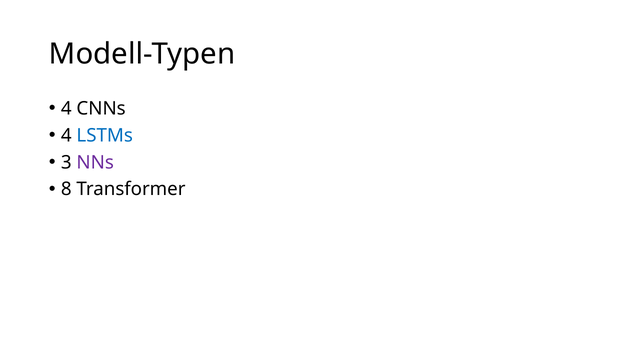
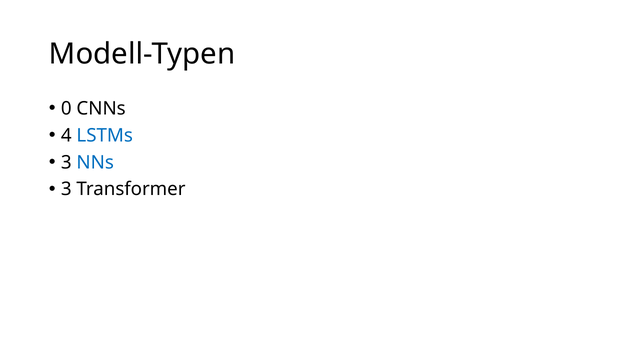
4 at (66, 109): 4 -> 0
NNs colour: purple -> blue
8 at (66, 189): 8 -> 3
